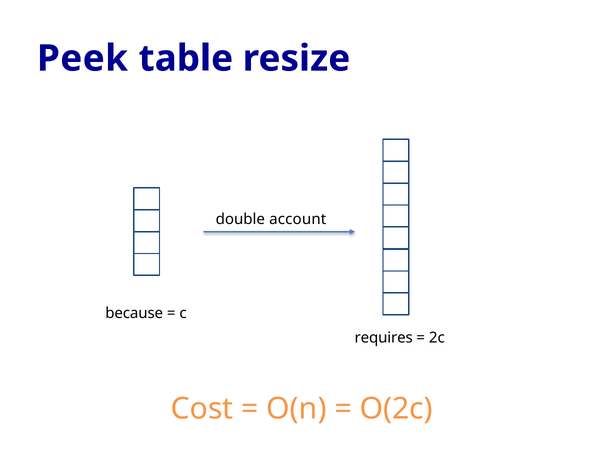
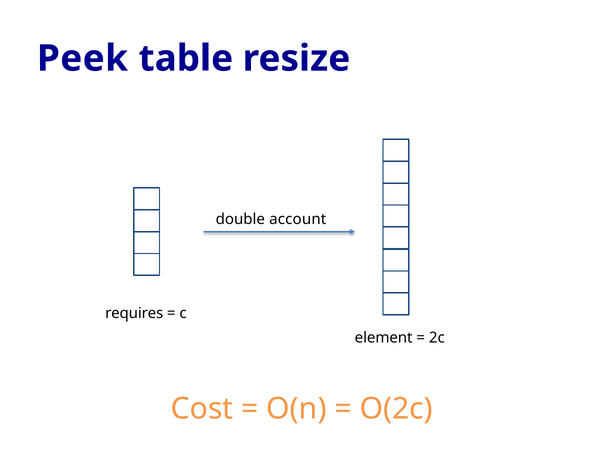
because: because -> requires
requires: requires -> element
